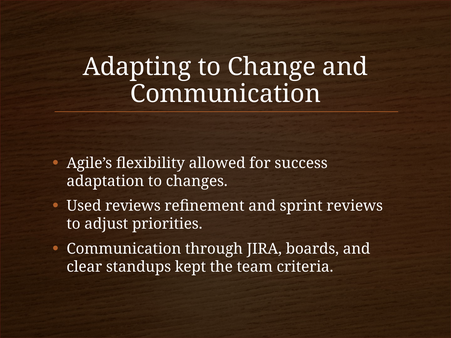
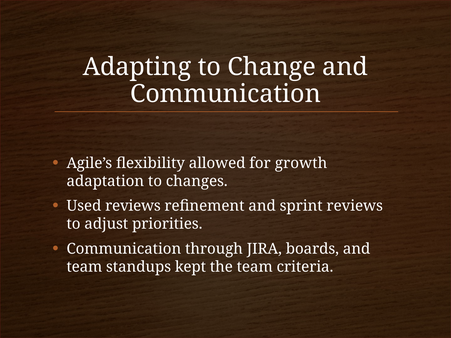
success: success -> growth
clear at (84, 267): clear -> team
